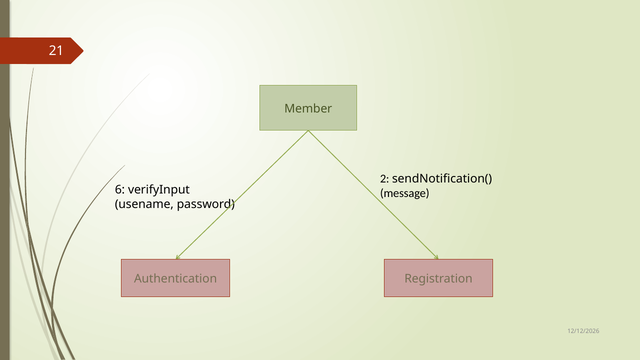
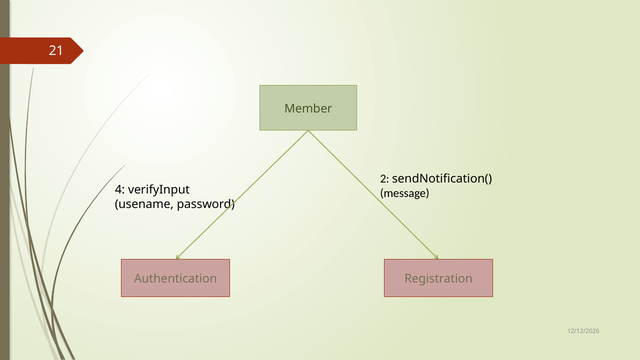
6: 6 -> 4
